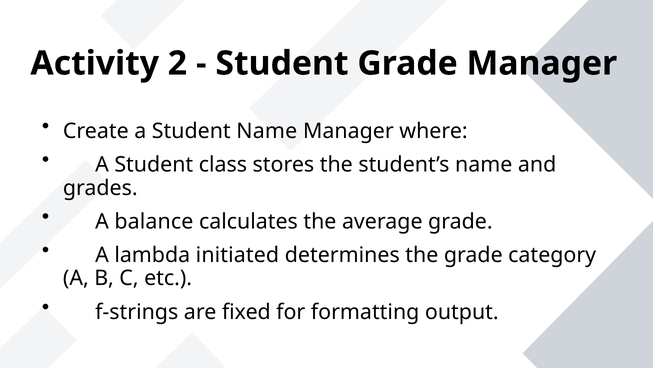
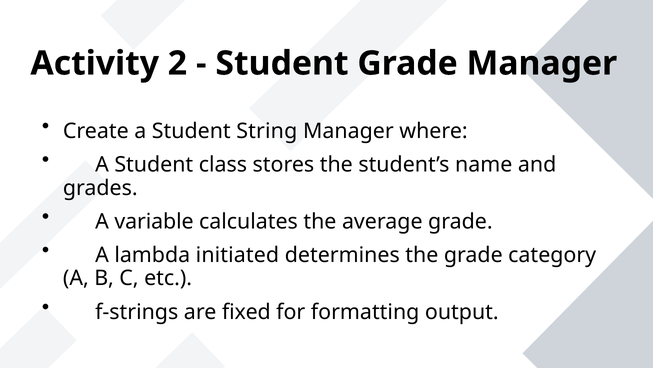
Student Name: Name -> String
balance: balance -> variable
